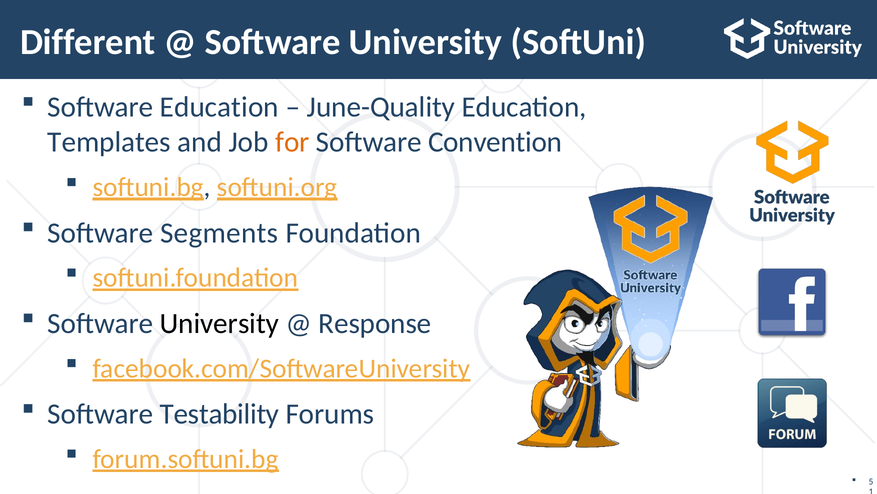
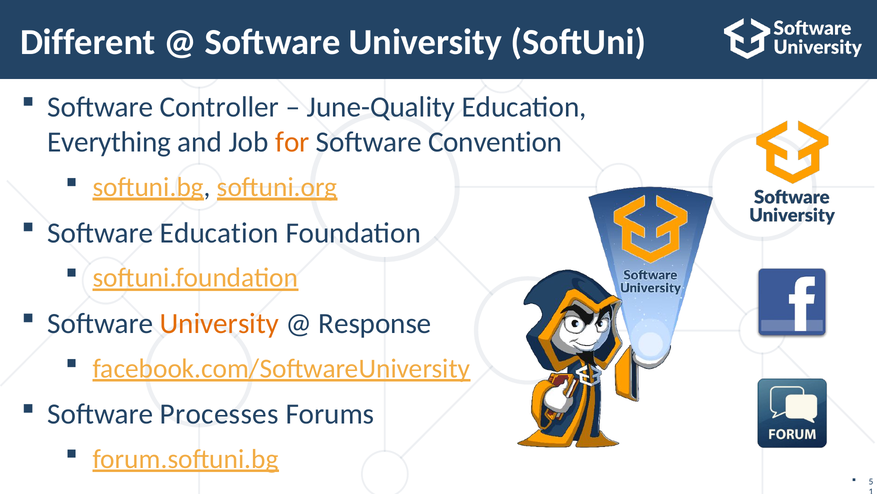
Software Education: Education -> Controller
Templates: Templates -> Everything
Software Segments: Segments -> Education
University at (219, 323) colour: black -> orange
Testability: Testability -> Processes
